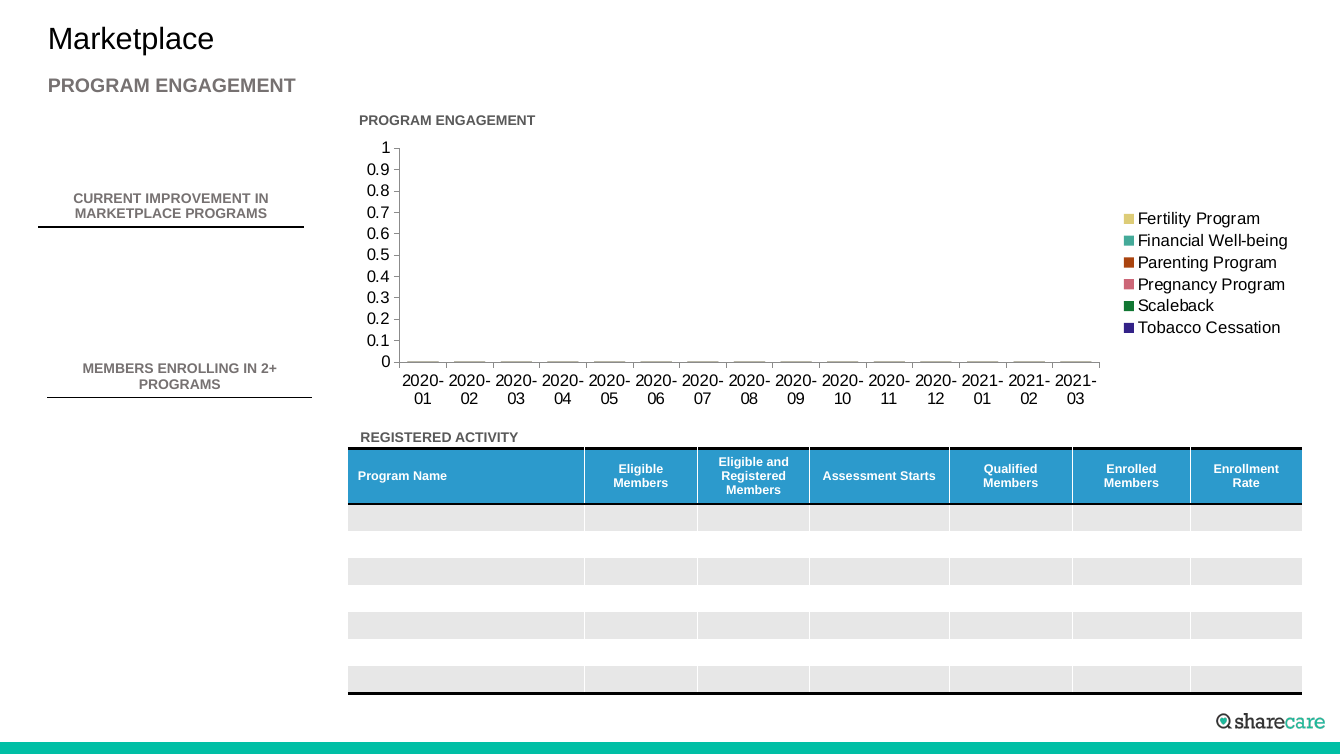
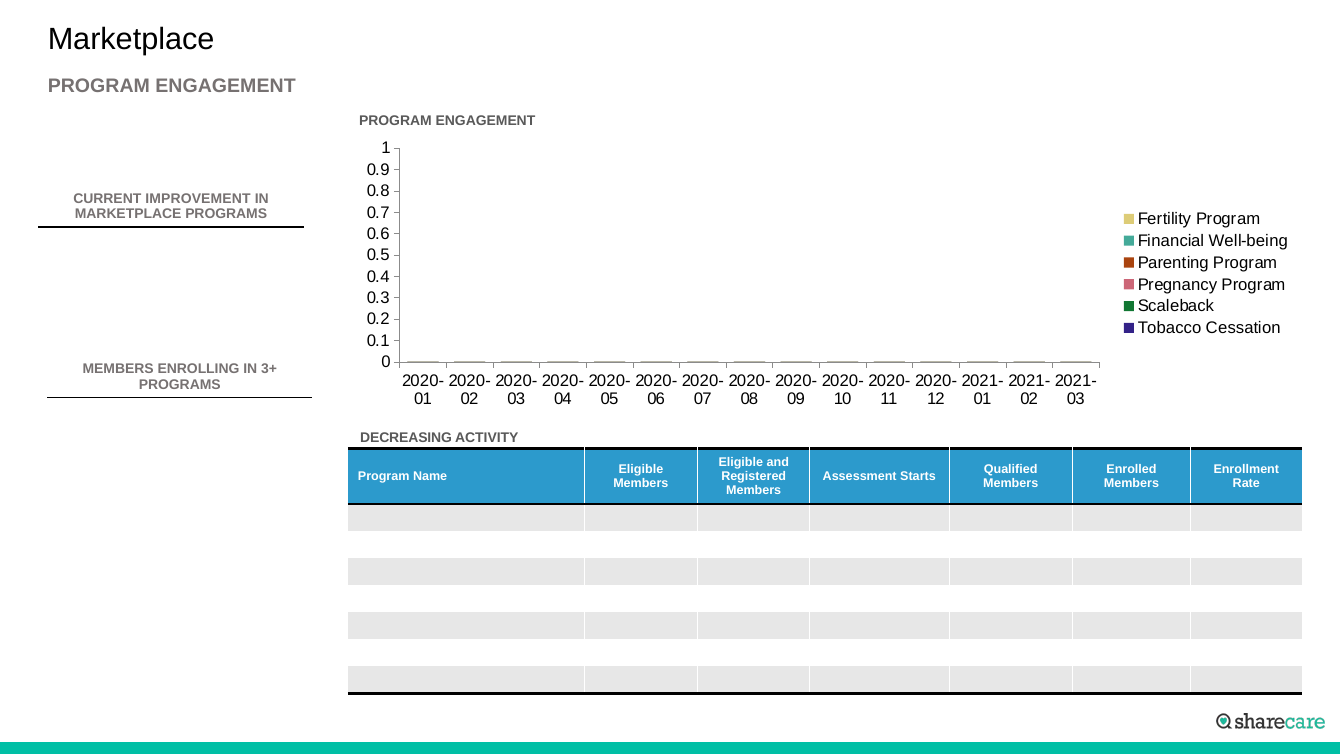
2+: 2+ -> 3+
REGISTERED at (406, 438): REGISTERED -> DECREASING
